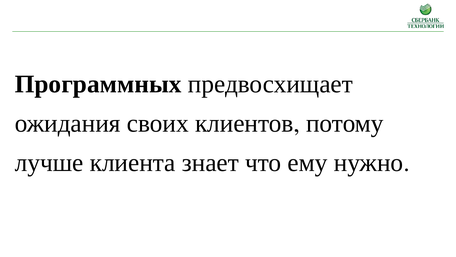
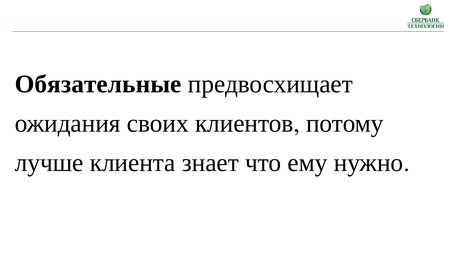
Программных: Программных -> Обязательные
